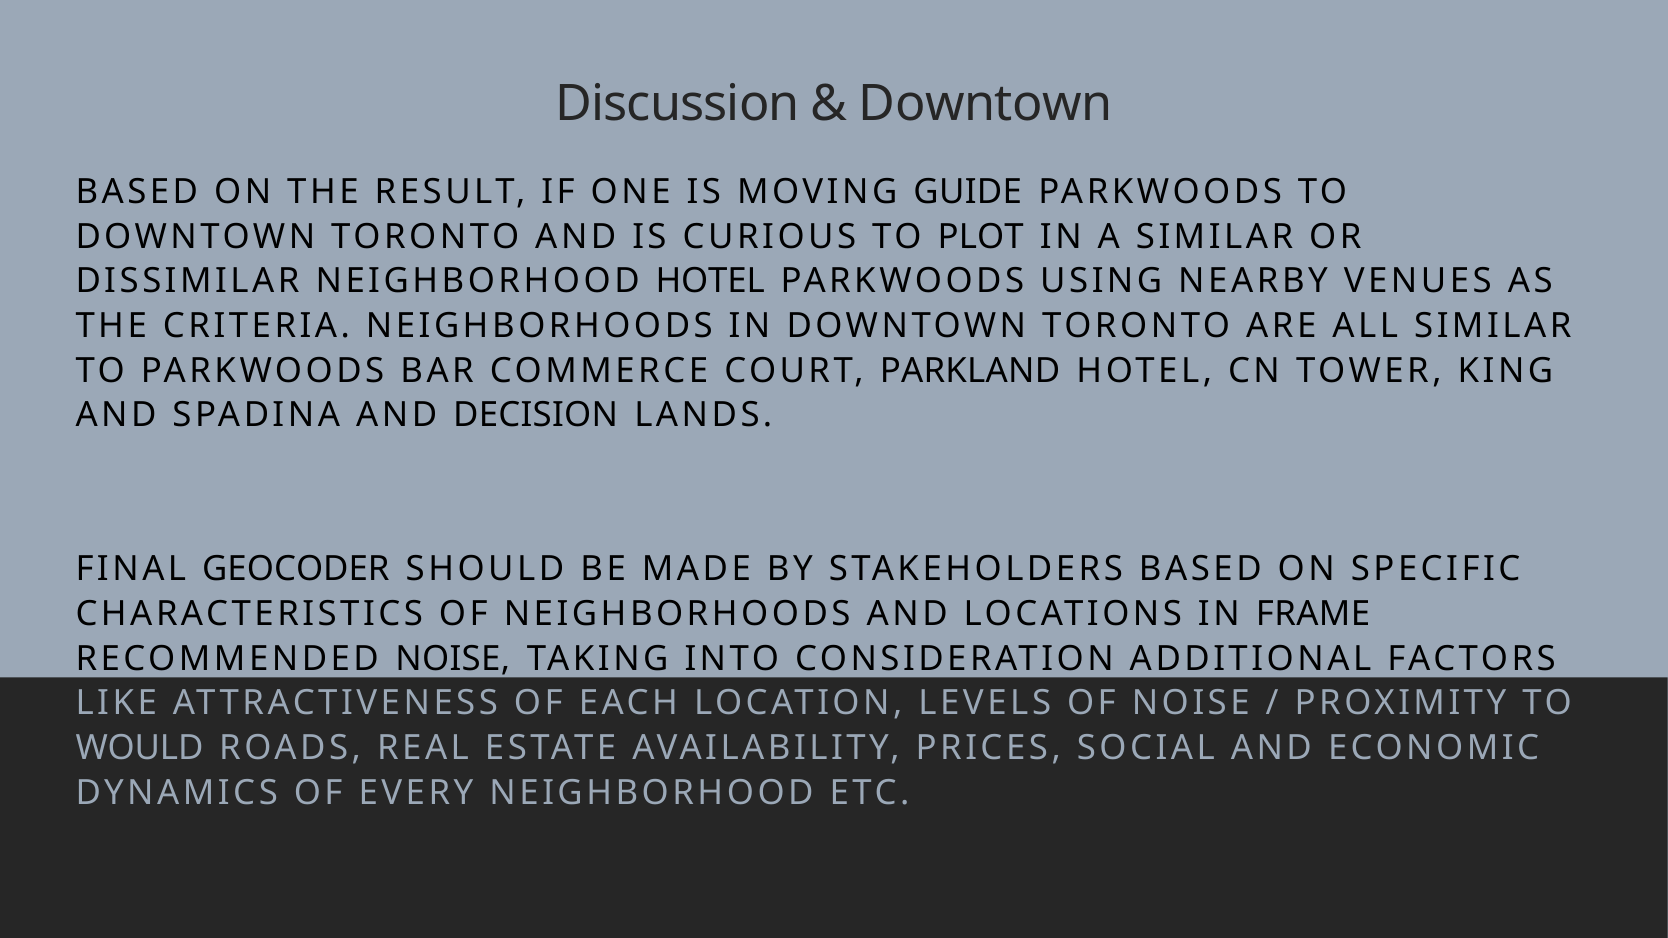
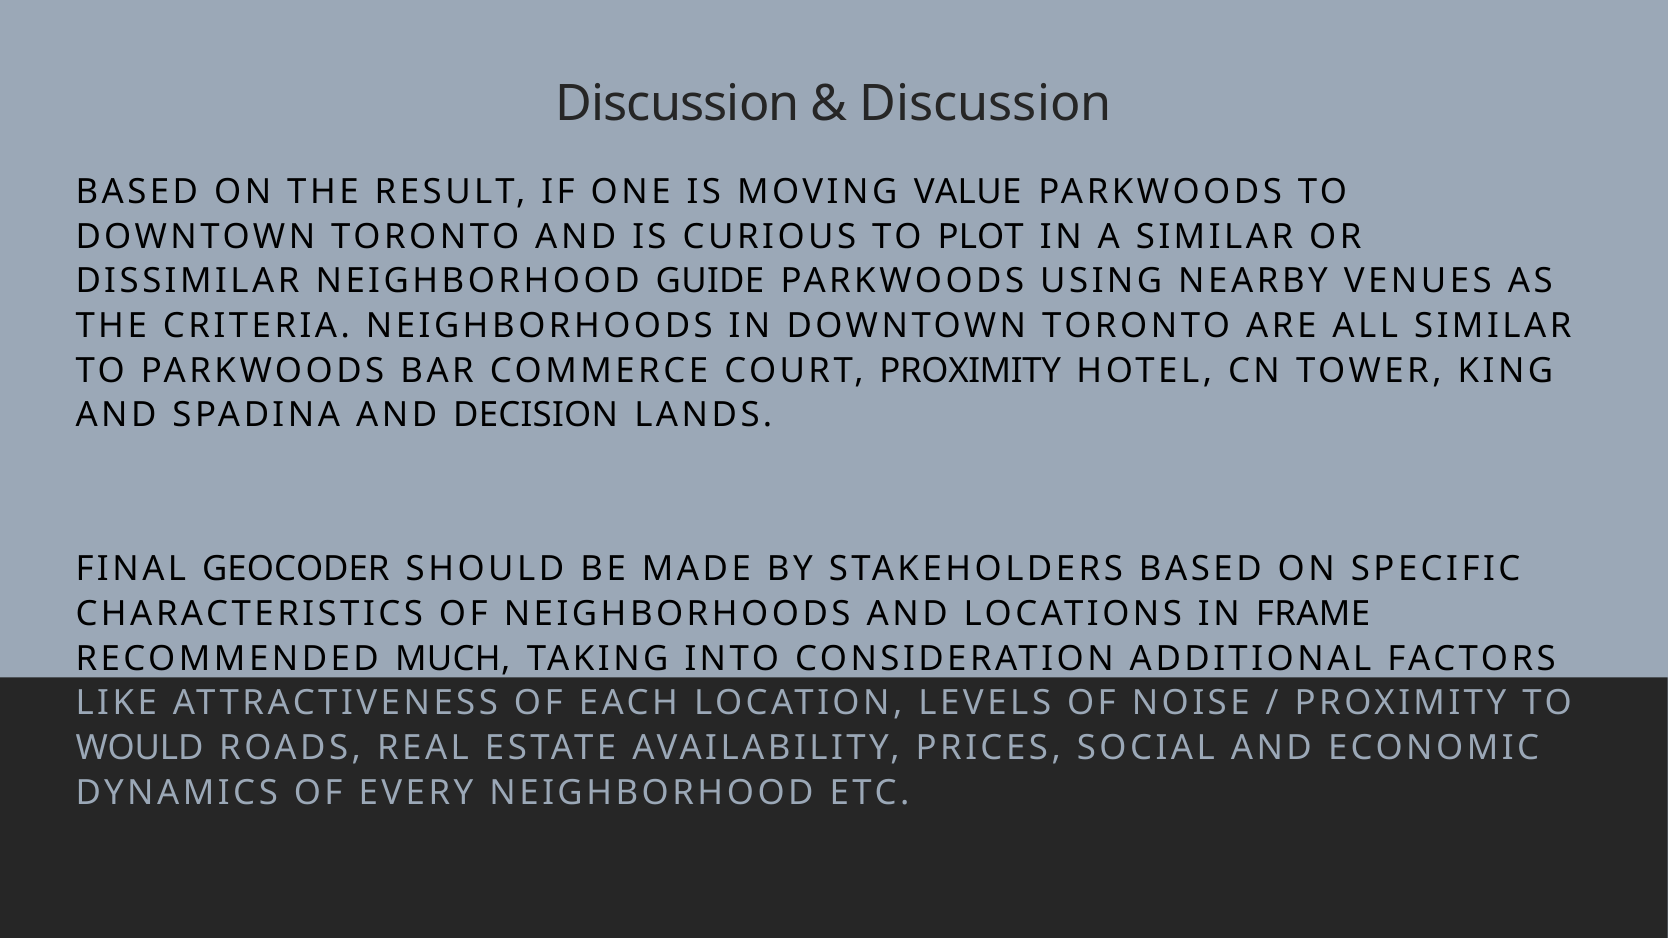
Downtown at (986, 104): Downtown -> Discussion
GUIDE: GUIDE -> VALUE
NEIGHBORHOOD HOTEL: HOTEL -> GUIDE
COURT PARKLAND: PARKLAND -> PROXIMITY
RECOMMENDED NOISE: NOISE -> MUCH
